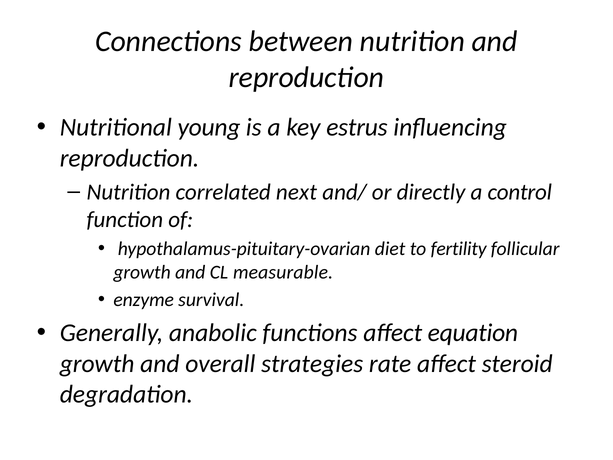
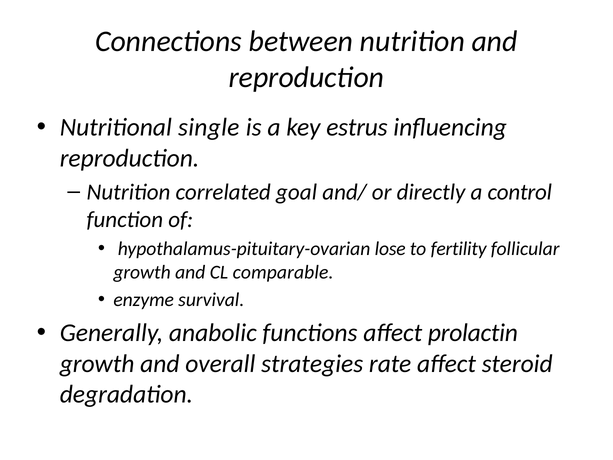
young: young -> single
next: next -> goal
diet: diet -> lose
measurable: measurable -> comparable
equation: equation -> prolactin
